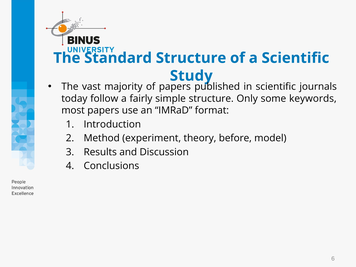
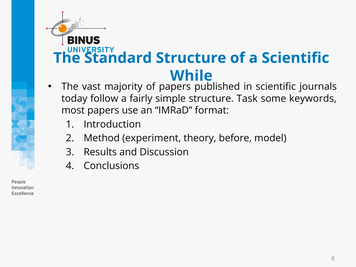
Study: Study -> While
Only: Only -> Task
